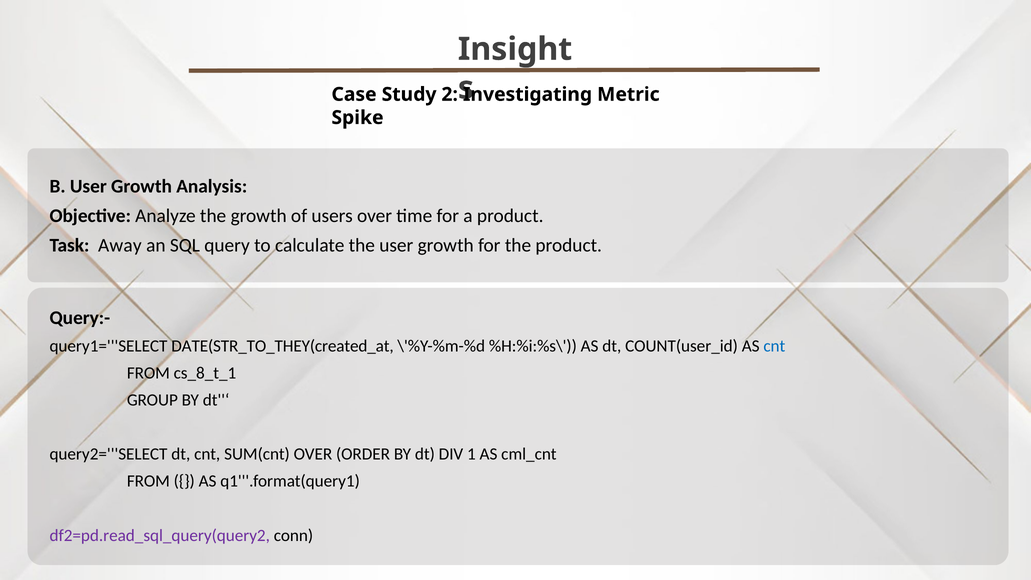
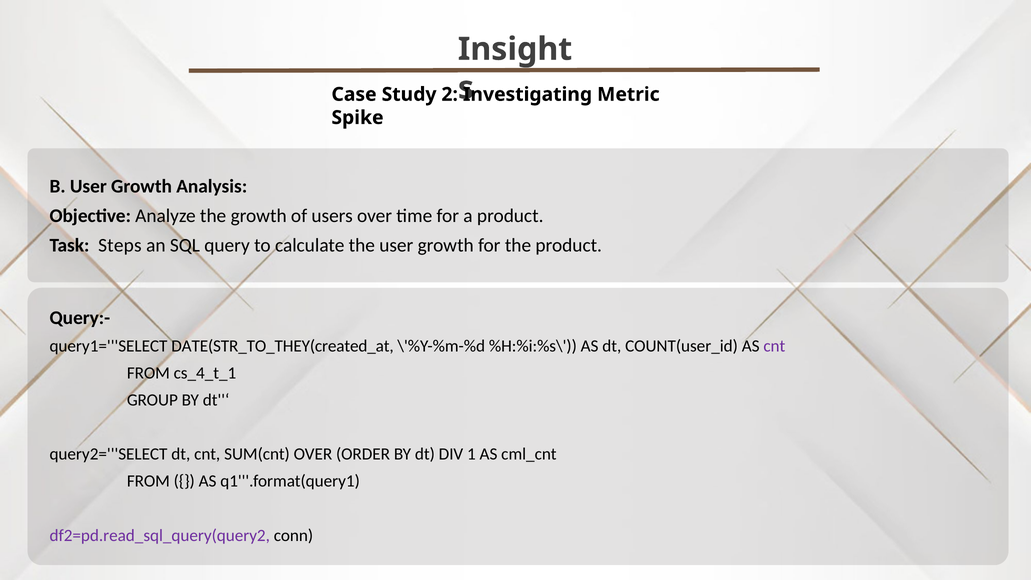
Away: Away -> Steps
cnt at (774, 346) colour: blue -> purple
cs_8_t_1: cs_8_t_1 -> cs_4_t_1
